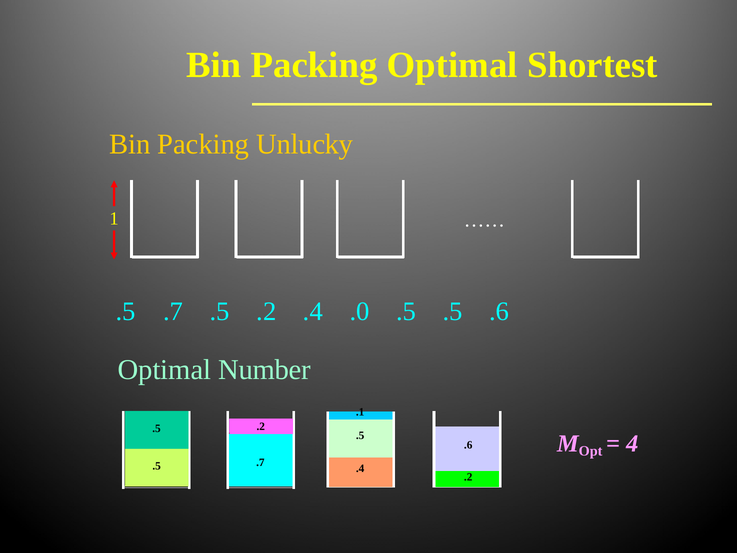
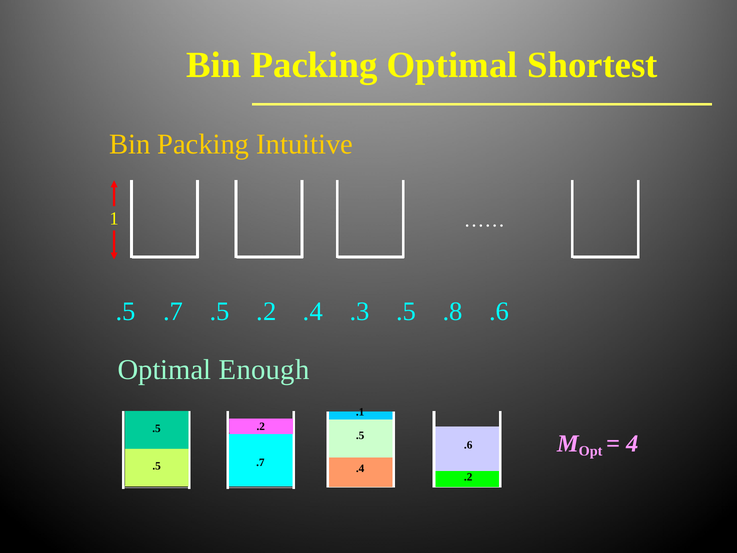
Unlucky: Unlucky -> Intuitive
.0: .0 -> .3
.5 at (453, 312): .5 -> .8
Number: Number -> Enough
